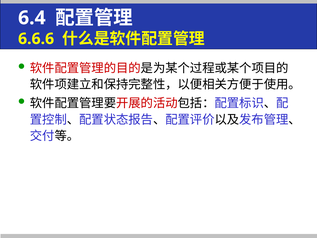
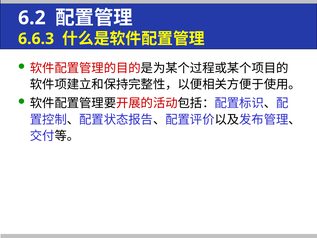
6.4: 6.4 -> 6.2
6.6.6: 6.6.6 -> 6.6.3
